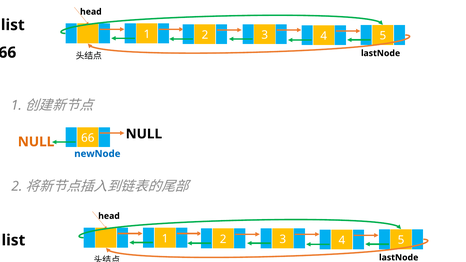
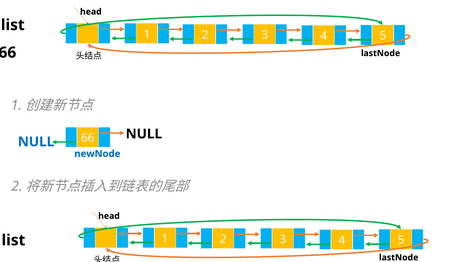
NULL at (36, 142) colour: orange -> blue
